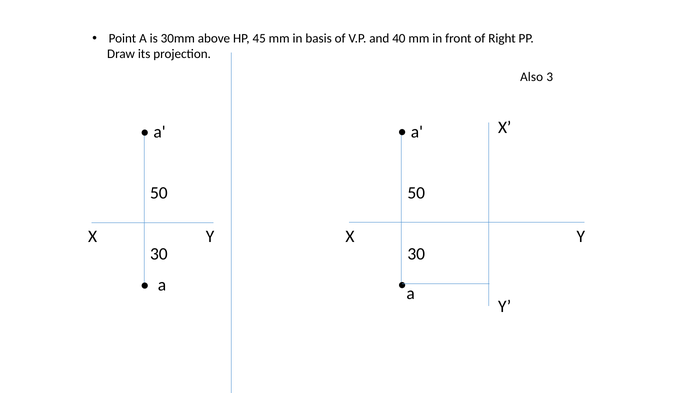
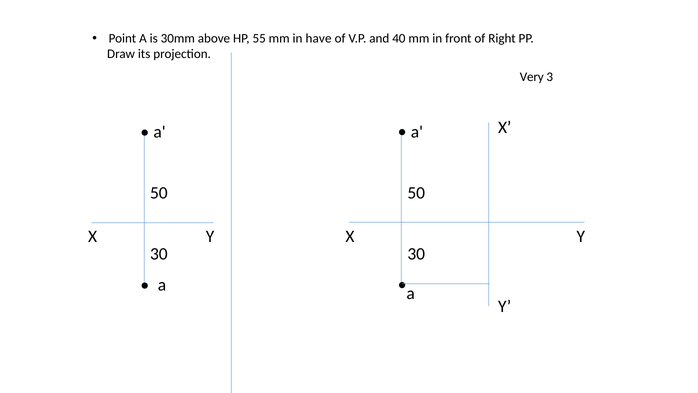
45: 45 -> 55
basis: basis -> have
Also: Also -> Very
